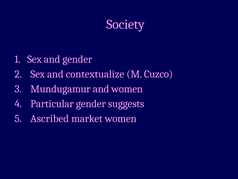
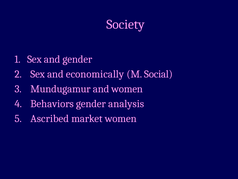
contextualize: contextualize -> economically
Cuzco: Cuzco -> Social
Particular: Particular -> Behaviors
suggests: suggests -> analysis
